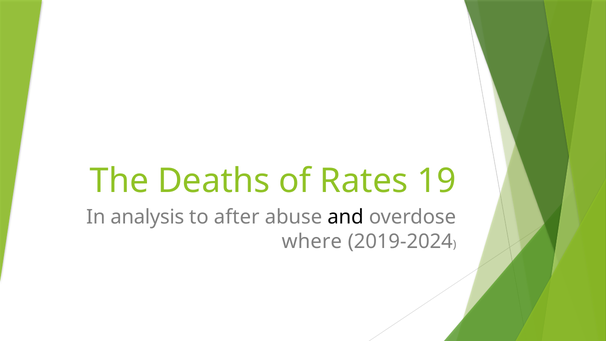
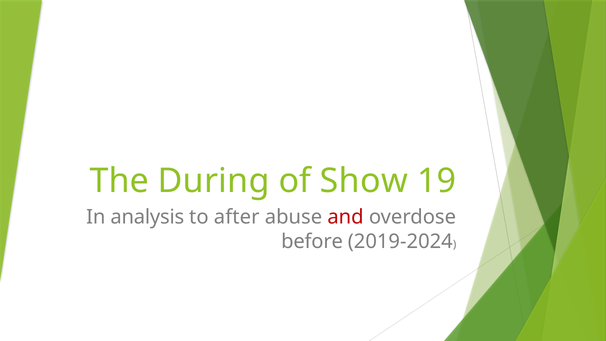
Deaths: Deaths -> During
Rates: Rates -> Show
and colour: black -> red
where: where -> before
